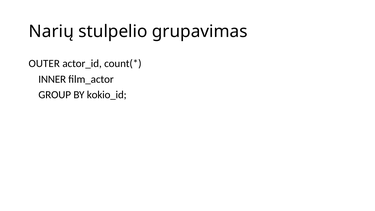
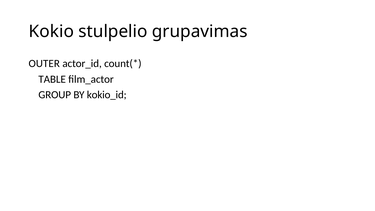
Narių: Narių -> Kokio
INNER: INNER -> TABLE
